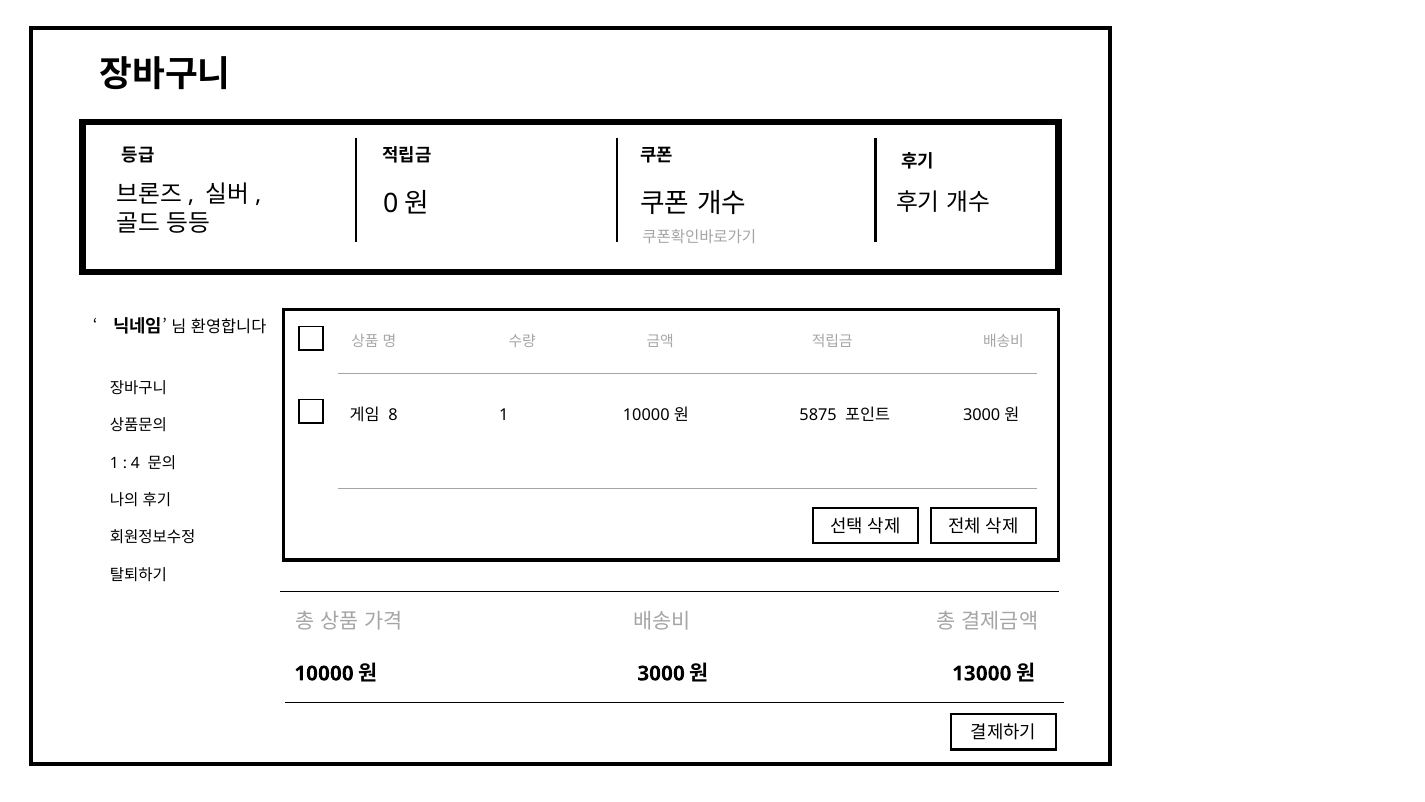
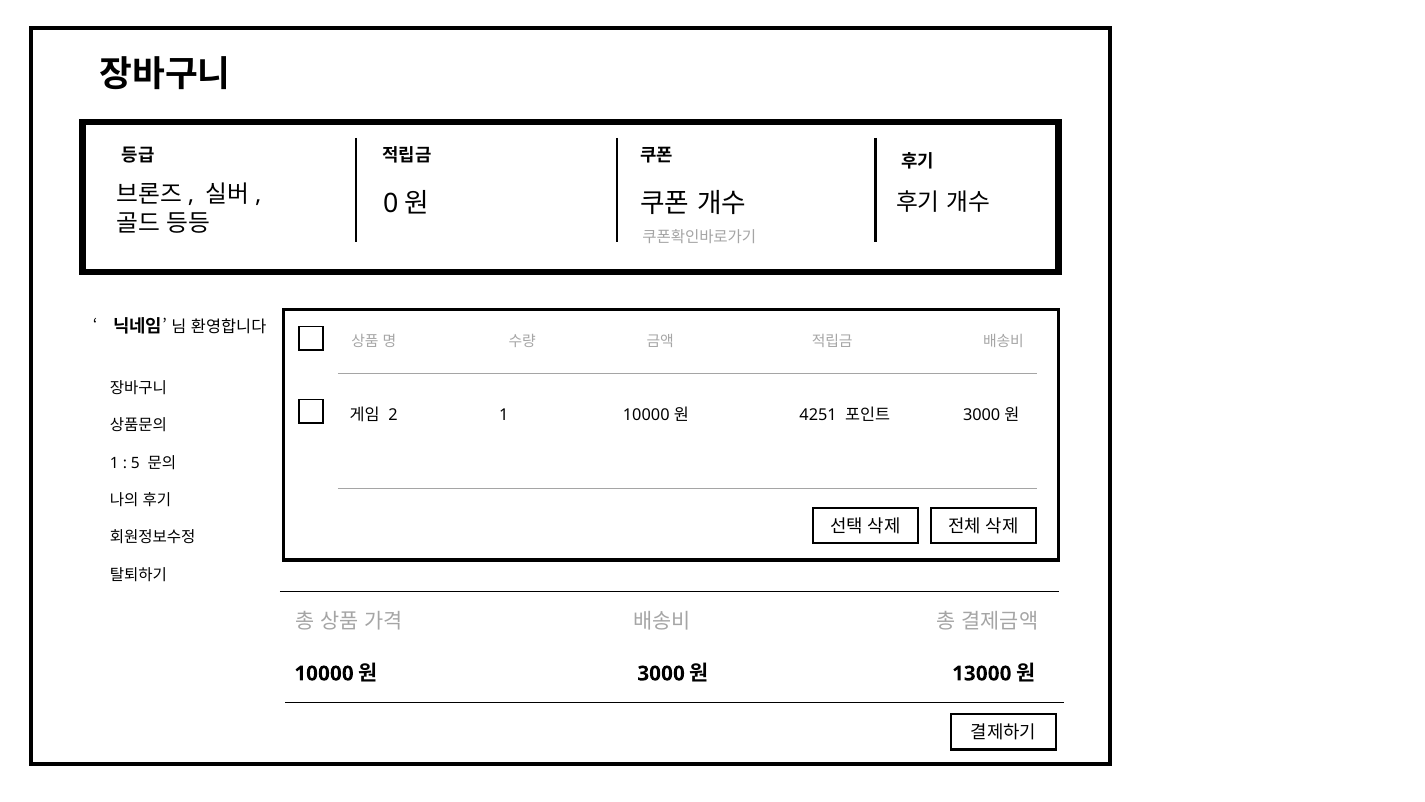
8: 8 -> 2
5875: 5875 -> 4251
4: 4 -> 5
